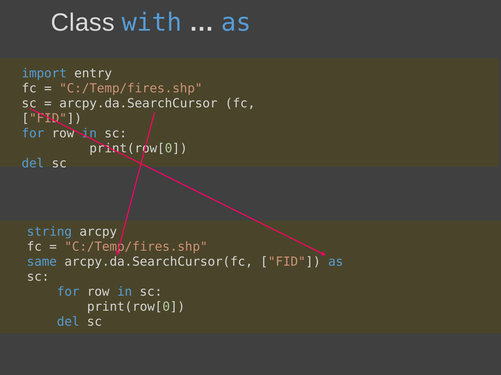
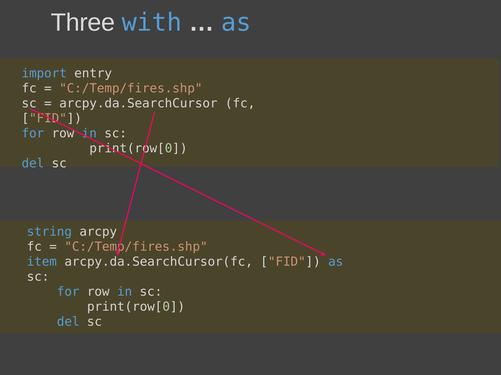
Class: Class -> Three
same: same -> item
